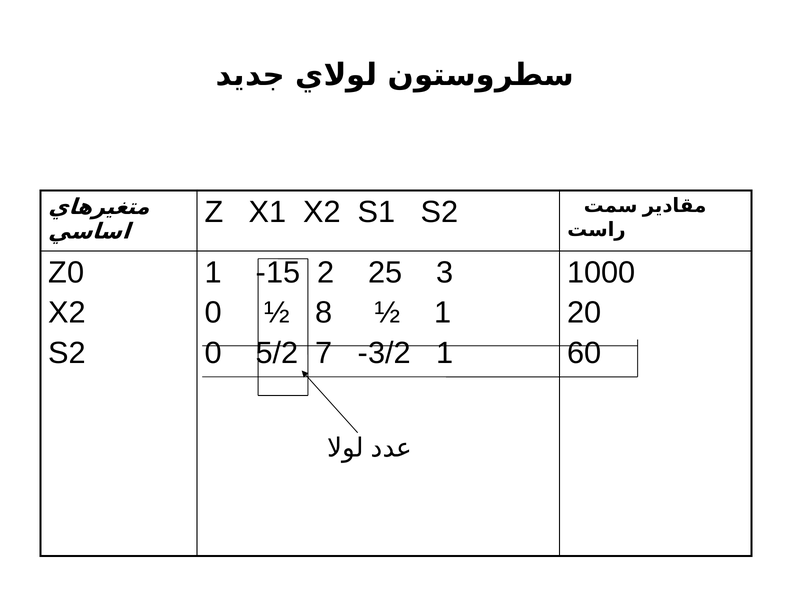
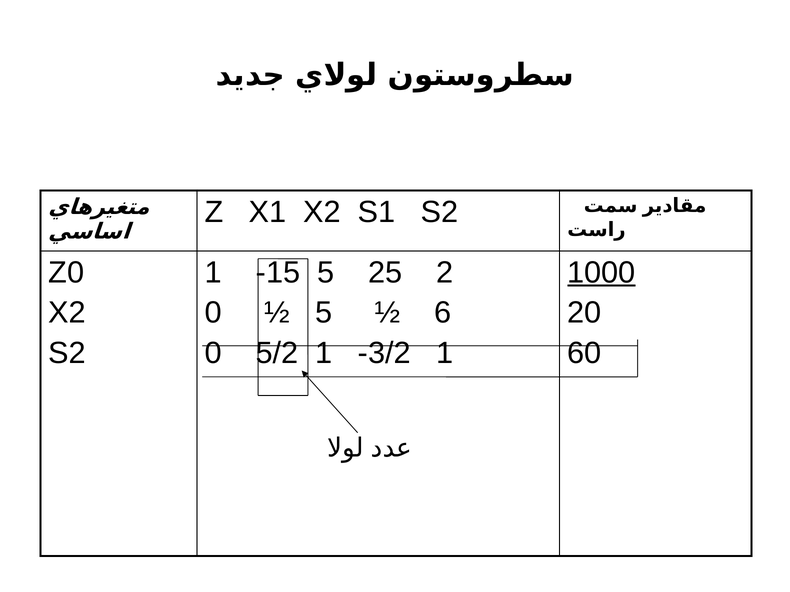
-15 2: 2 -> 5
3: 3 -> 2
1000 underline: none -> present
½ 8: 8 -> 5
½ 1: 1 -> 6
5/2 7: 7 -> 1
